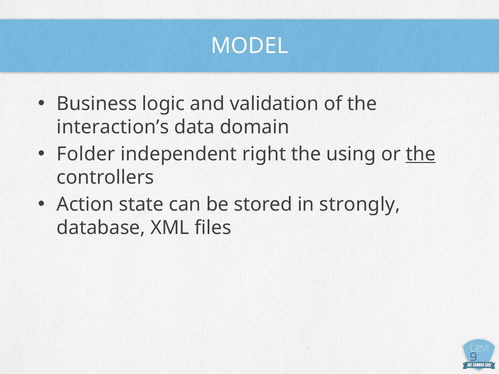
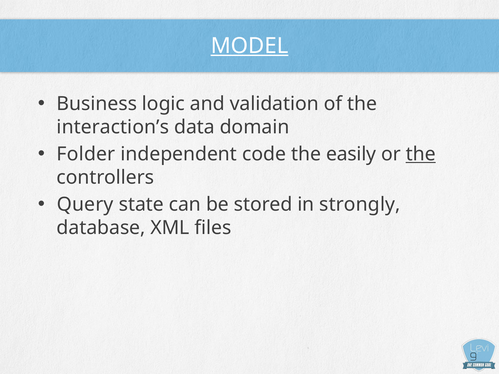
MODEL underline: none -> present
right: right -> code
using: using -> easily
Action: Action -> Query
